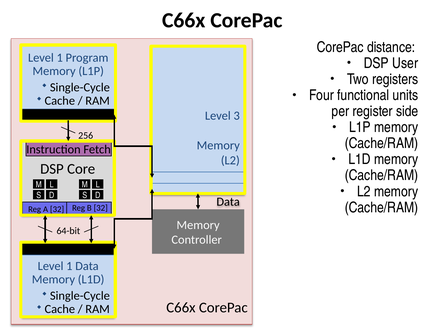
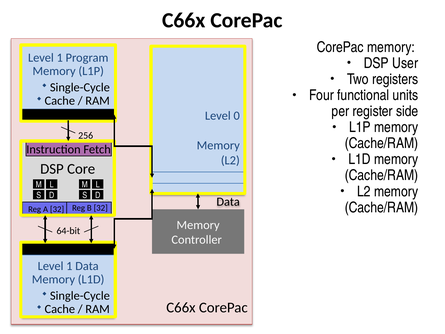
CorePac distance: distance -> memory
3: 3 -> 0
